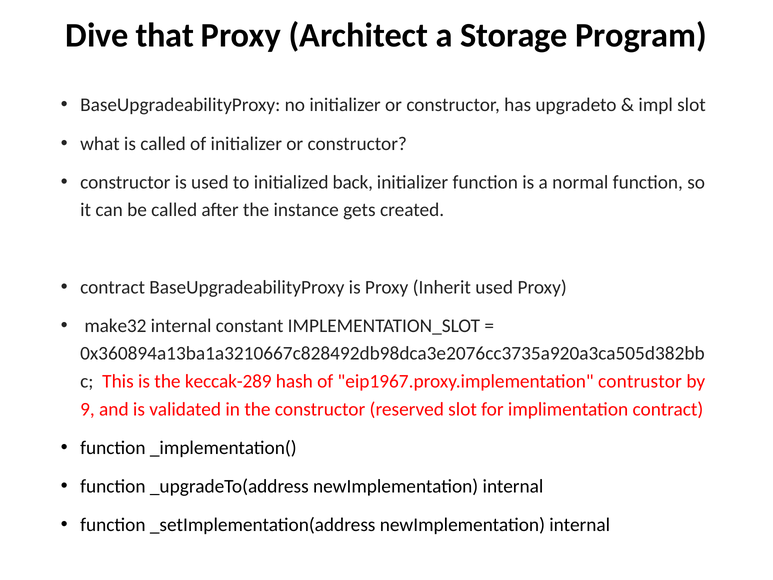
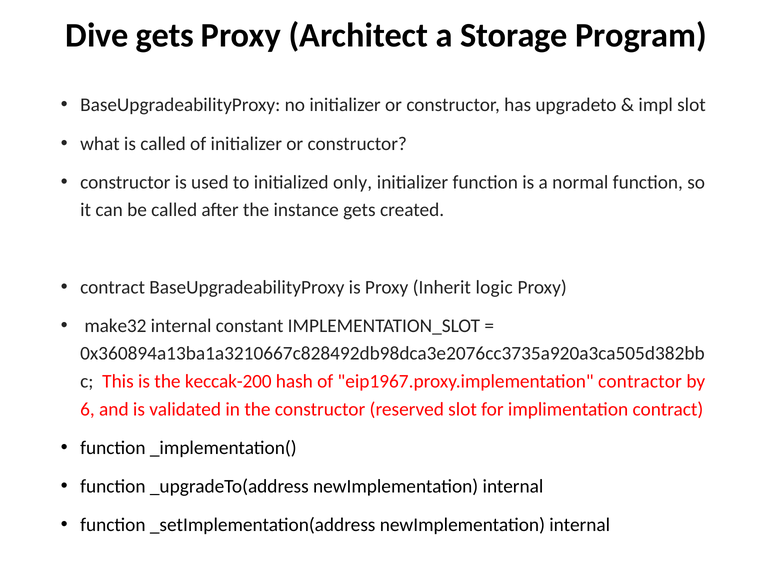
Dive that: that -> gets
back: back -> only
Inherit used: used -> logic
keccak-289: keccak-289 -> keccak-200
contrustor: contrustor -> contractor
9: 9 -> 6
